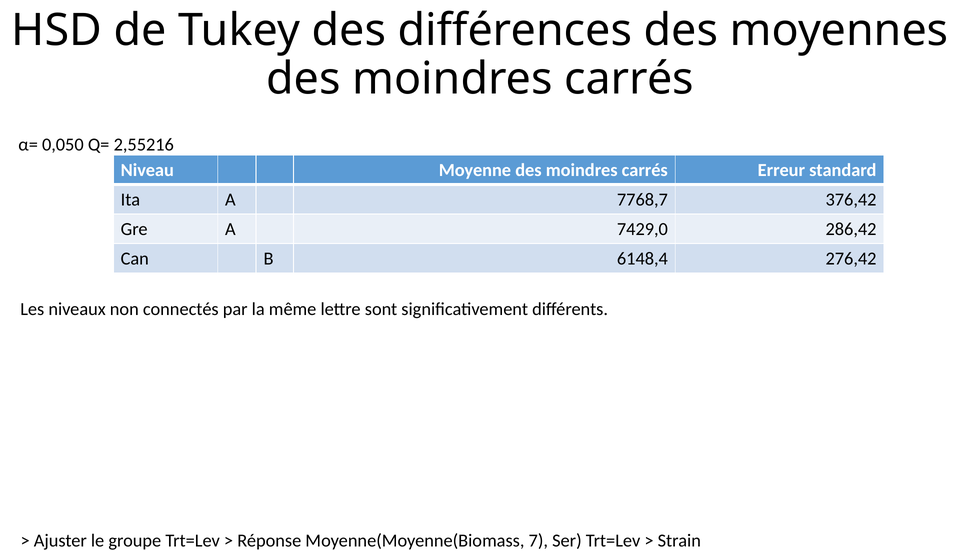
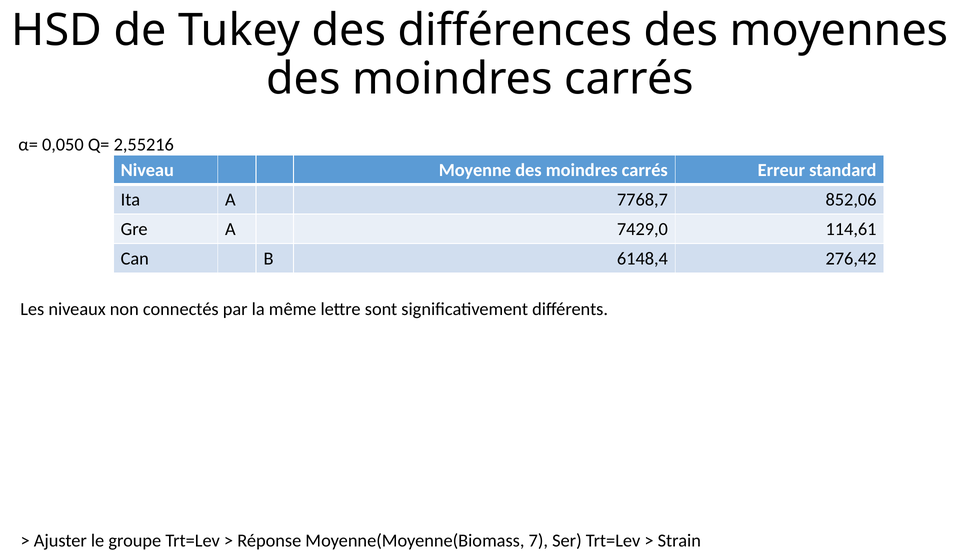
376,42: 376,42 -> 852,06
286,42: 286,42 -> 114,61
